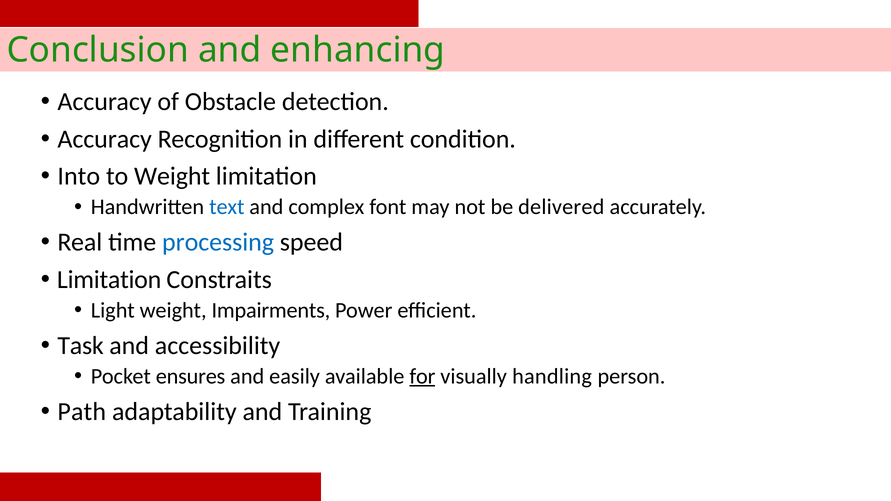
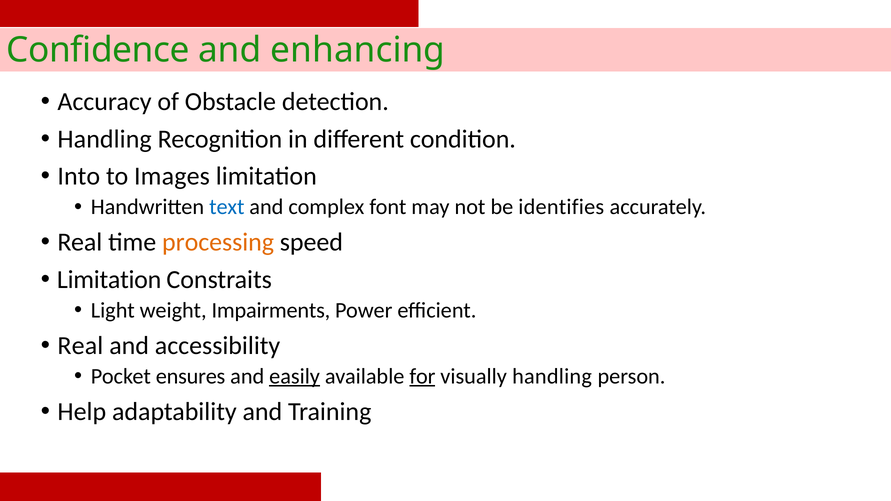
Conclusion: Conclusion -> Confidence
Accuracy at (105, 139): Accuracy -> Handling
to Weight: Weight -> Images
delivered: delivered -> identifies
processing colour: blue -> orange
Task at (81, 346): Task -> Real
easily underline: none -> present
Path: Path -> Help
